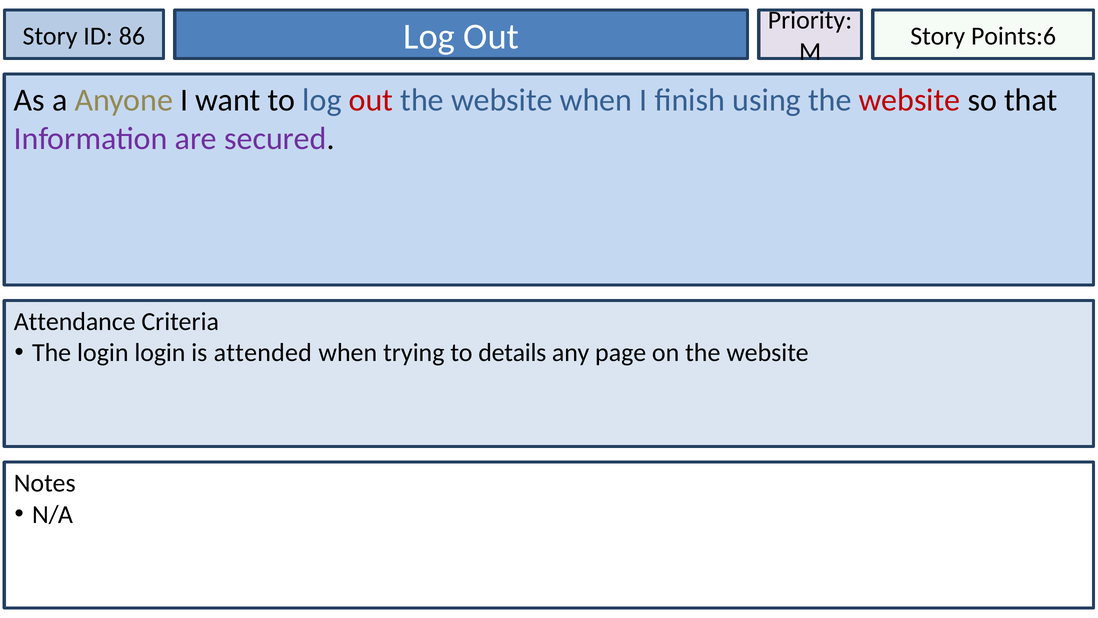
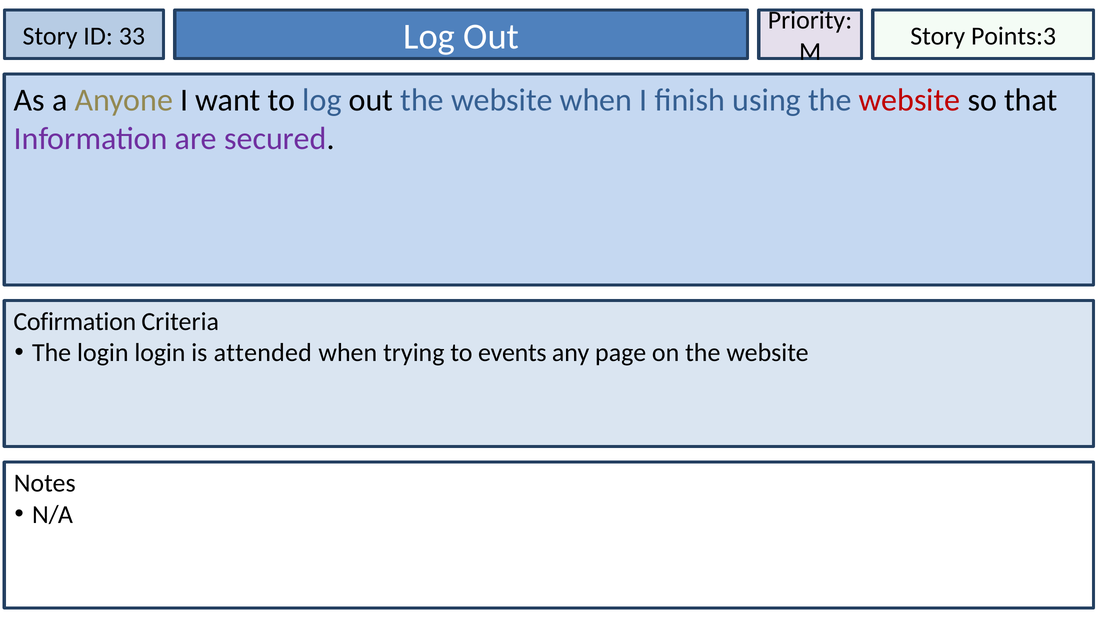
86: 86 -> 33
Points:6: Points:6 -> Points:3
out at (371, 100) colour: red -> black
Attendance: Attendance -> Cofirmation
details: details -> events
